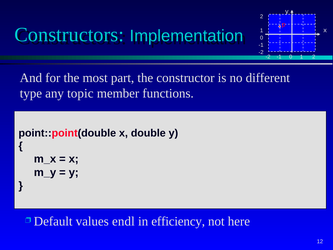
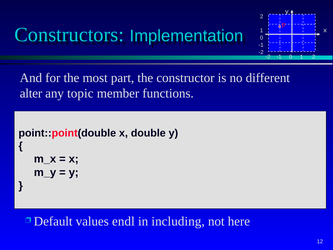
type: type -> alter
efficiency: efficiency -> including
